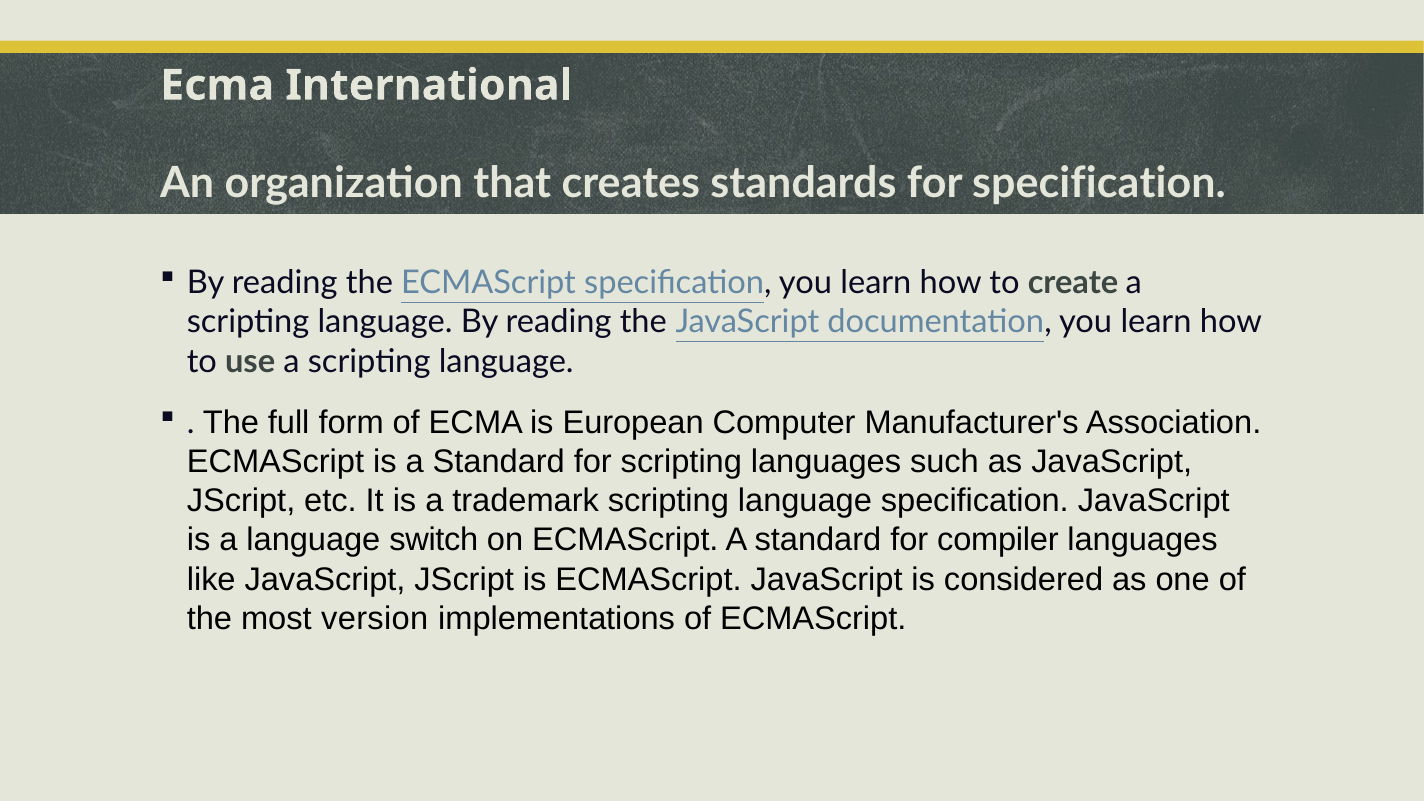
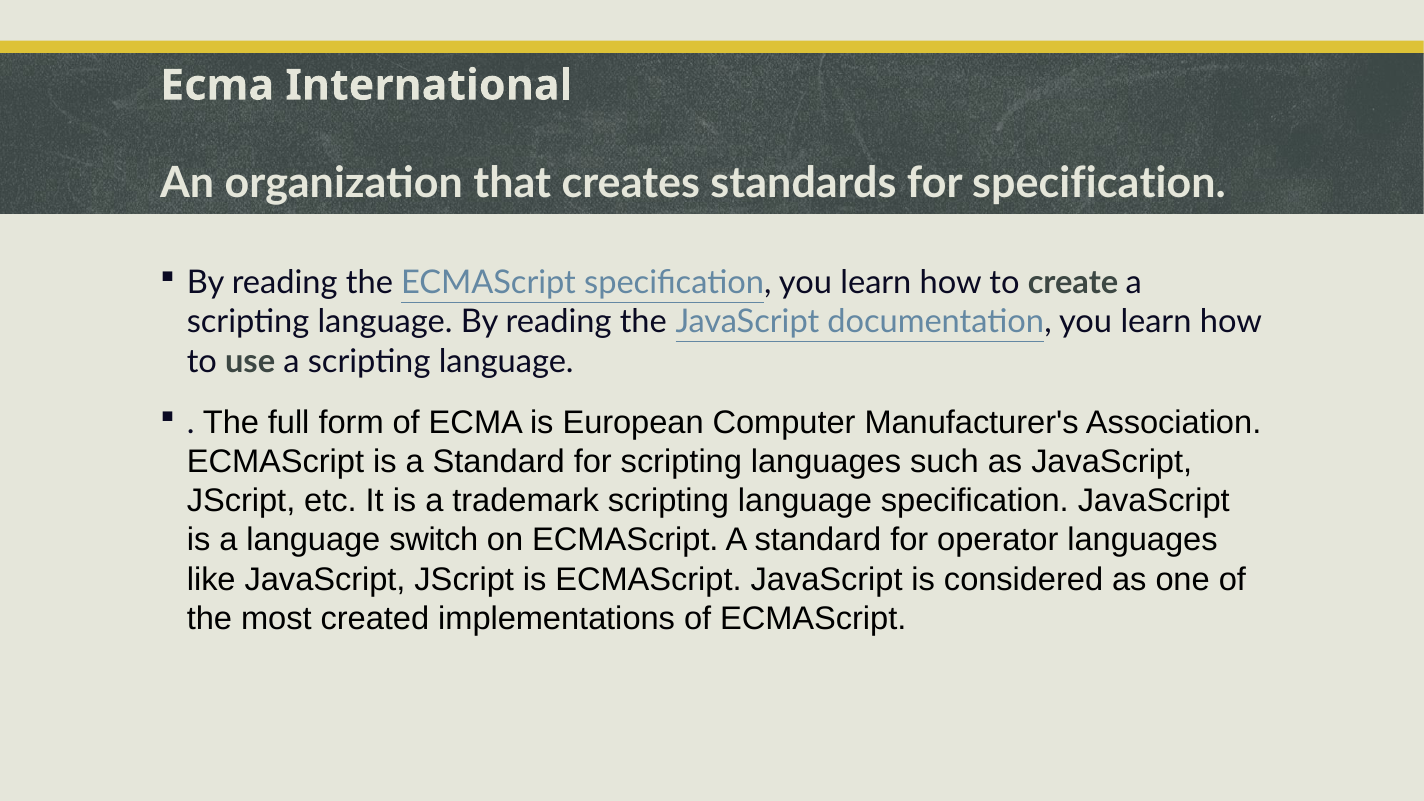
compiler: compiler -> operator
version: version -> created
